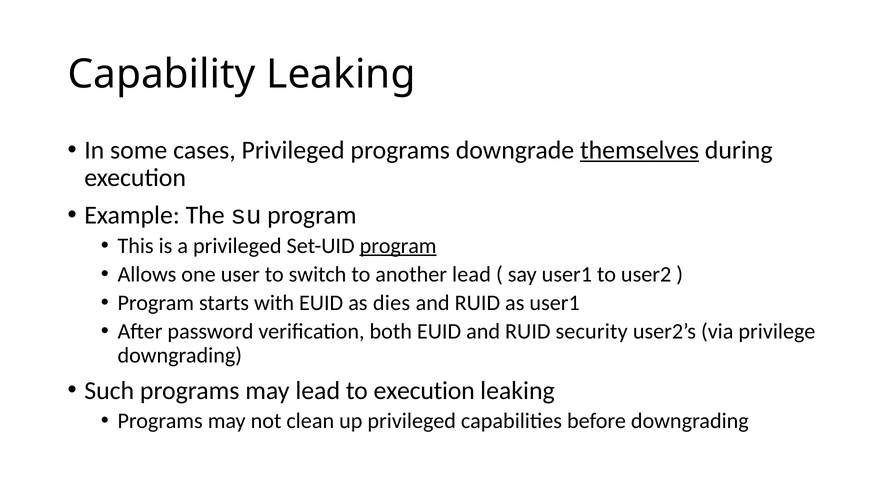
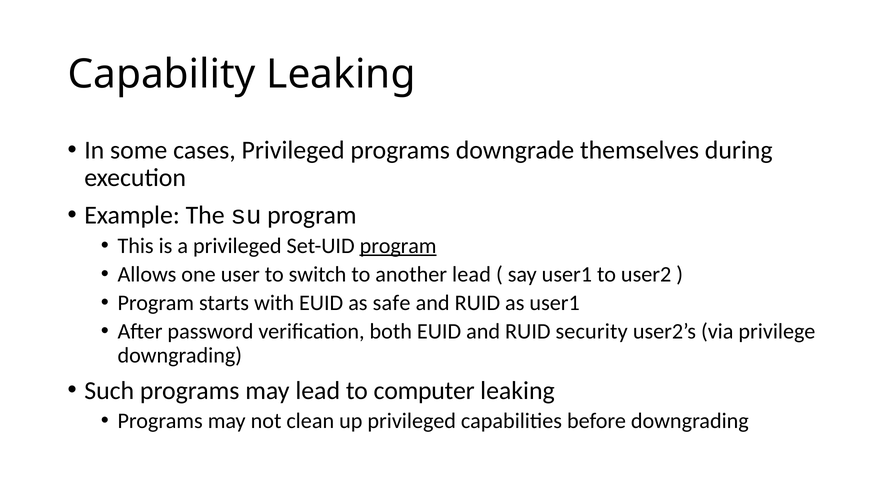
themselves underline: present -> none
dies: dies -> safe
to execution: execution -> computer
